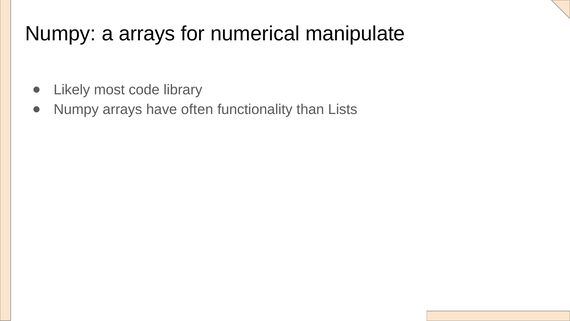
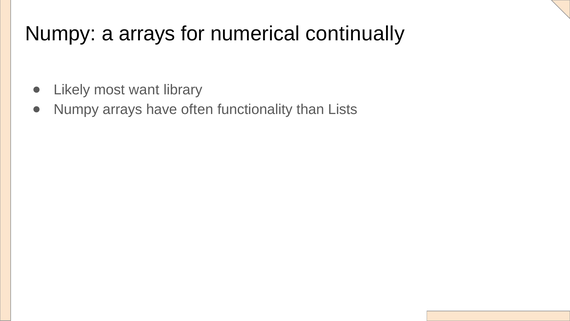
manipulate: manipulate -> continually
code: code -> want
